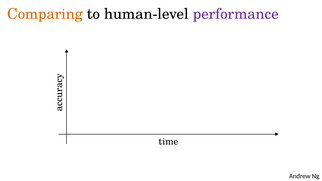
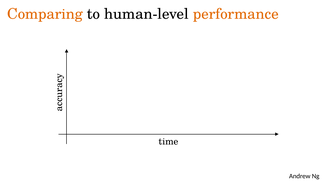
performance colour: purple -> orange
